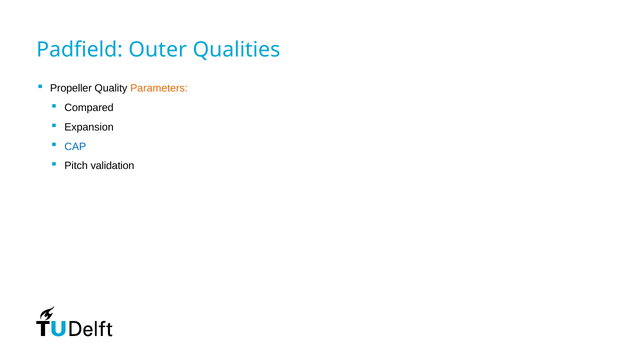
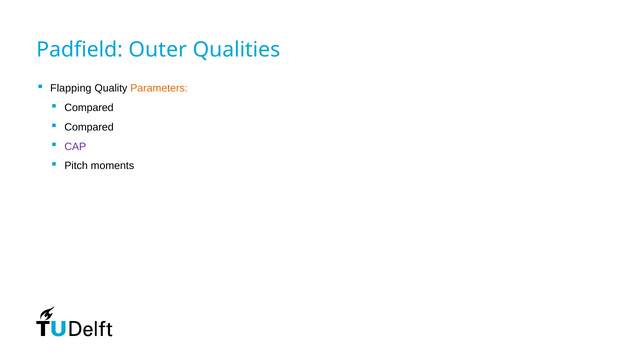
Propeller: Propeller -> Flapping
Expansion at (89, 127): Expansion -> Compared
CAP colour: blue -> purple
validation: validation -> moments
